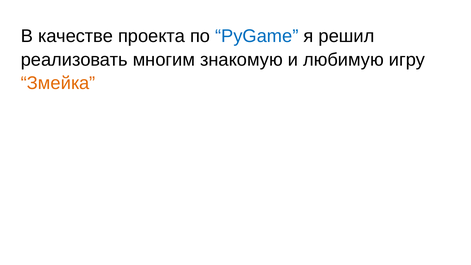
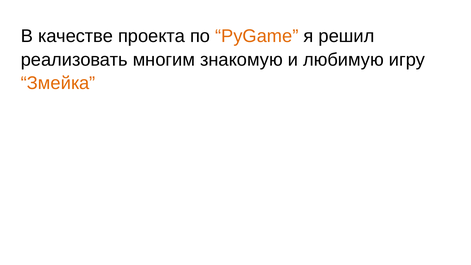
PyGame colour: blue -> orange
